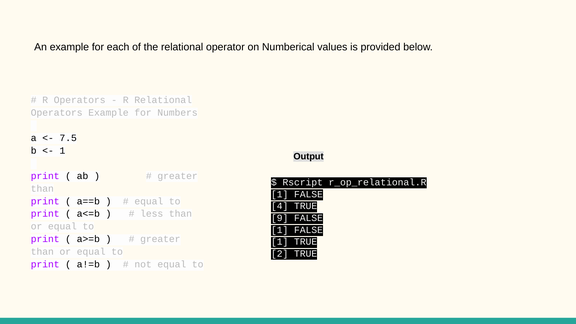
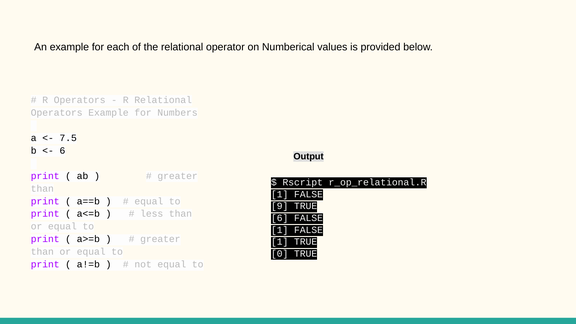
1 at (62, 151): 1 -> 6
4: 4 -> 9
9 at (280, 218): 9 -> 6
2: 2 -> 0
